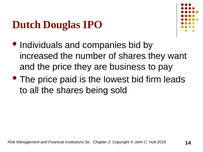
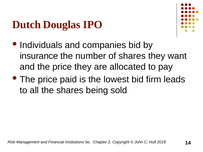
increased: increased -> insurance
business: business -> allocated
